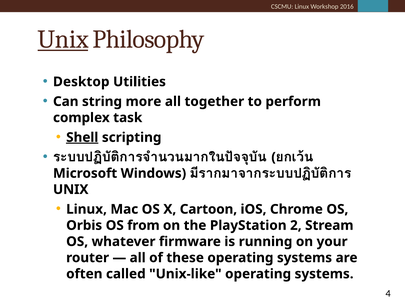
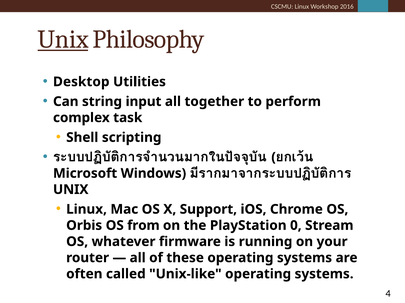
more: more -> input
Shell underline: present -> none
Cartoon: Cartoon -> Support
2: 2 -> 0
